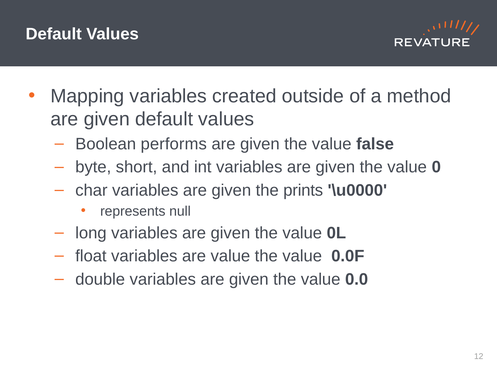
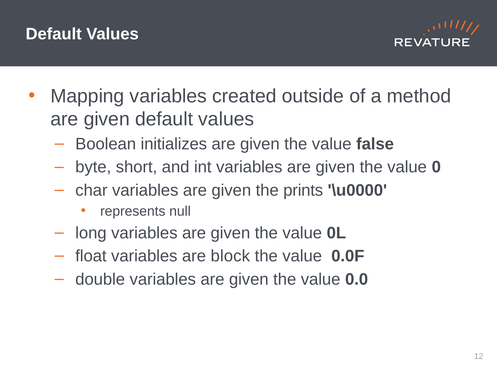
performs: performs -> initializes
are value: value -> block
